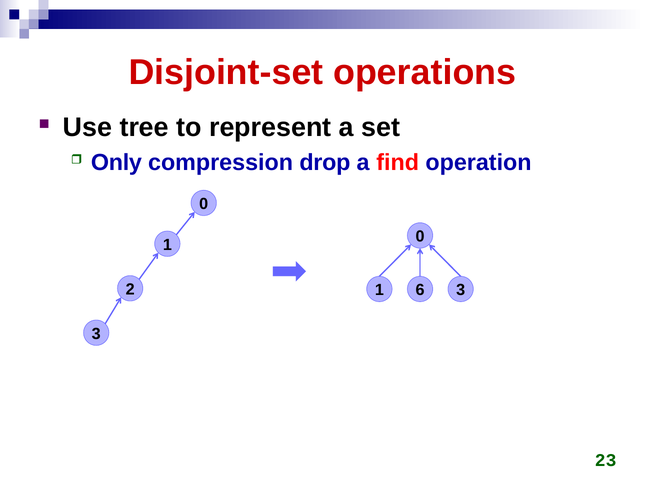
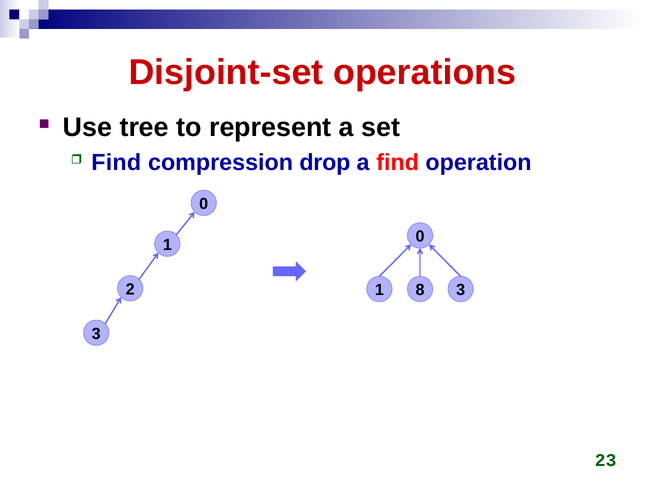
Only at (116, 162): Only -> Find
6: 6 -> 8
